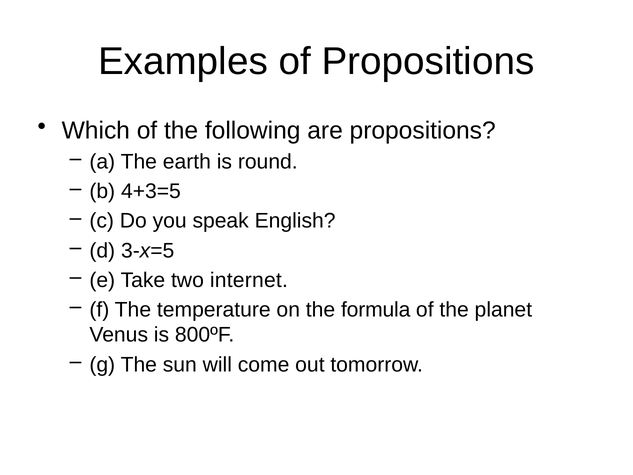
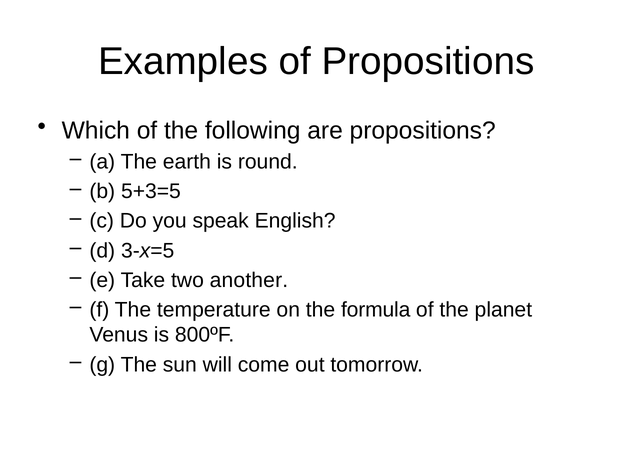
4+3=5: 4+3=5 -> 5+3=5
internet: internet -> another
